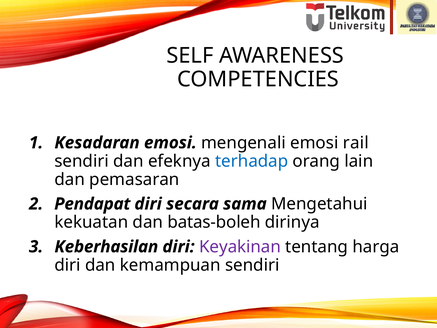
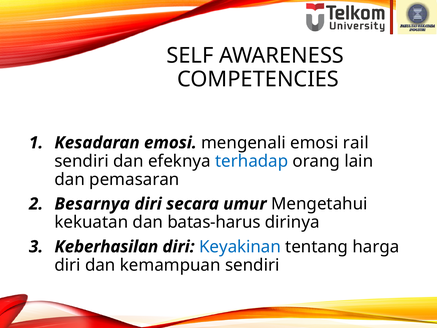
Pendapat: Pendapat -> Besarnya
sama: sama -> umur
batas-boleh: batas-boleh -> batas-harus
Keyakinan colour: purple -> blue
